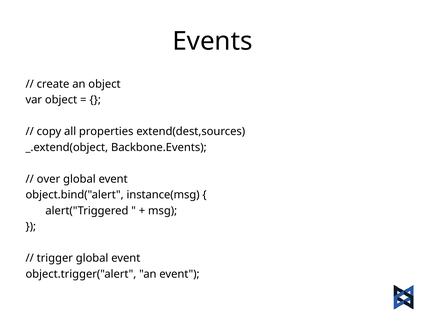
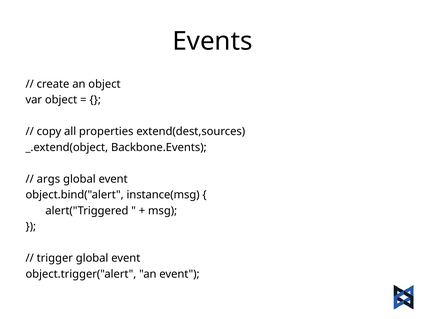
over: over -> args
